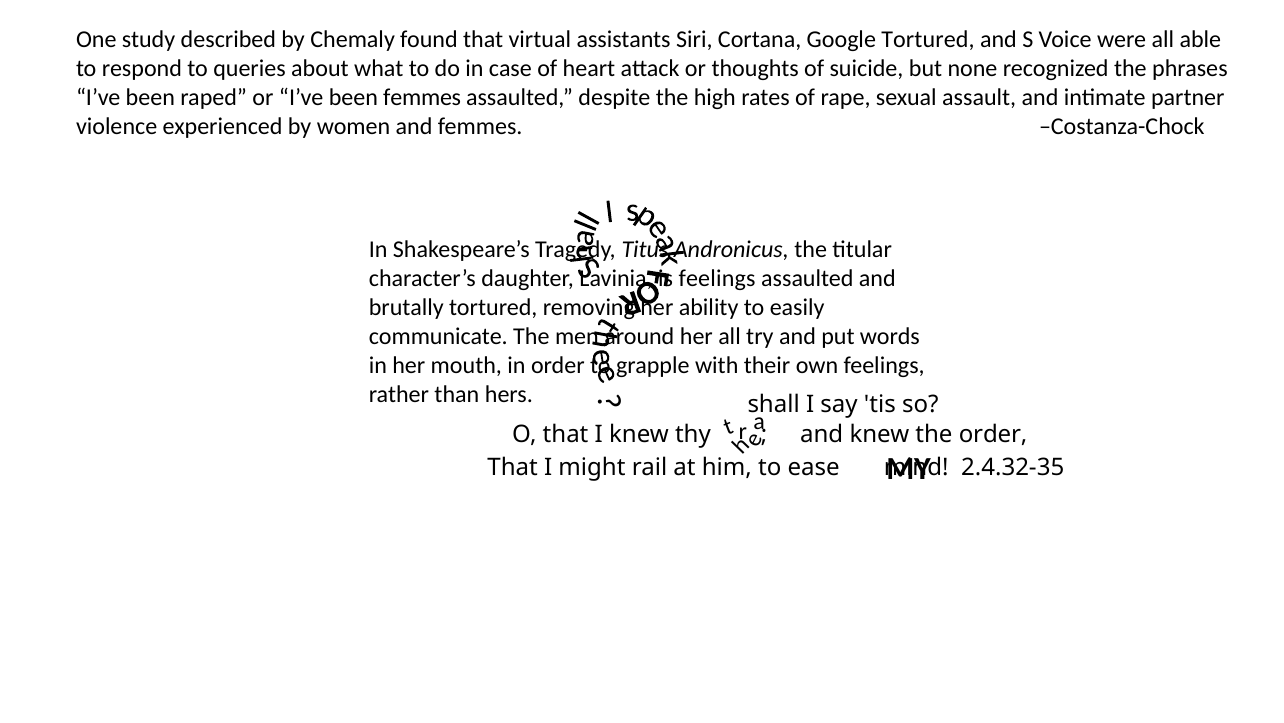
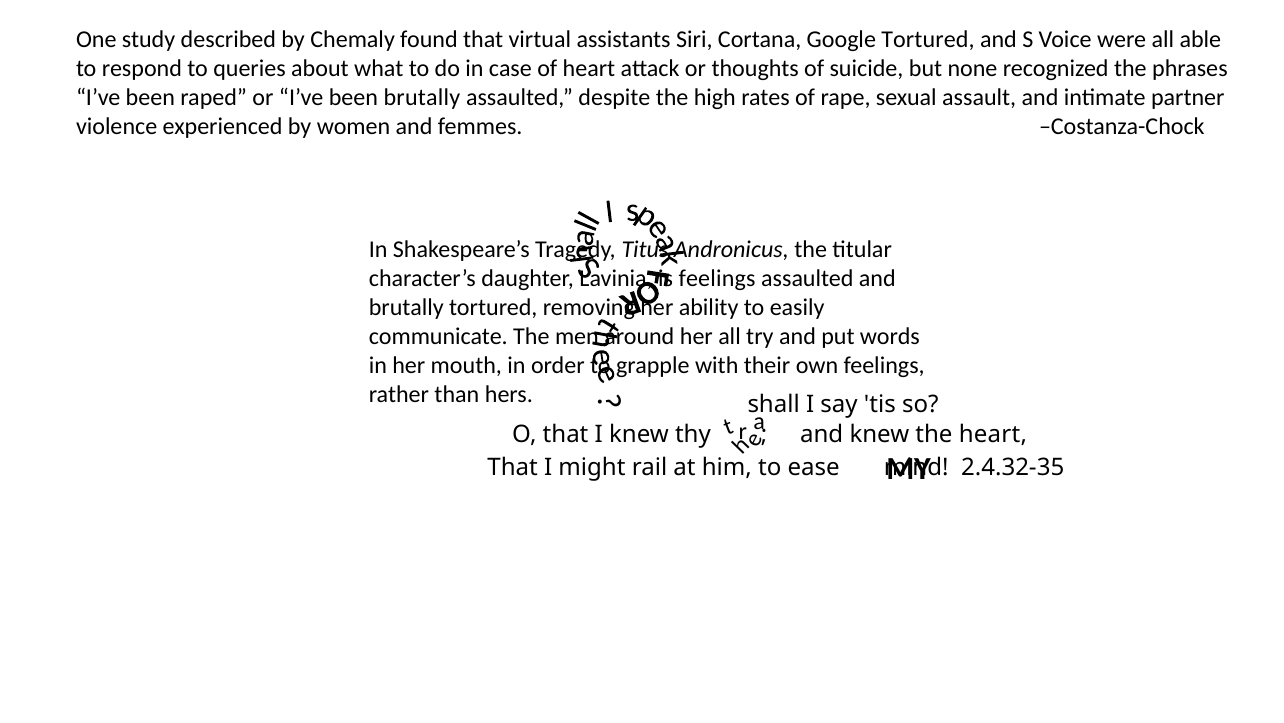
been femmes: femmes -> brutally
the order: order -> heart
